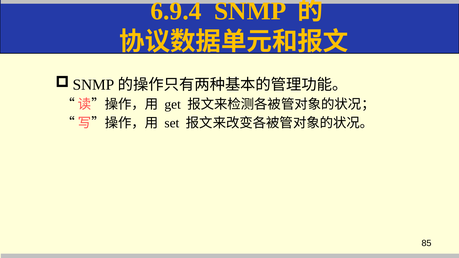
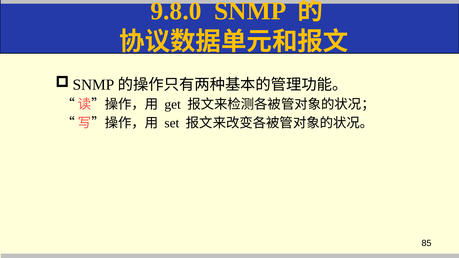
6.9.4: 6.9.4 -> 9.8.0
